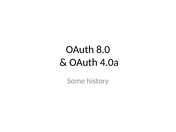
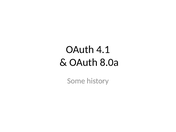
8.0: 8.0 -> 4.1
4.0a: 4.0a -> 8.0a
